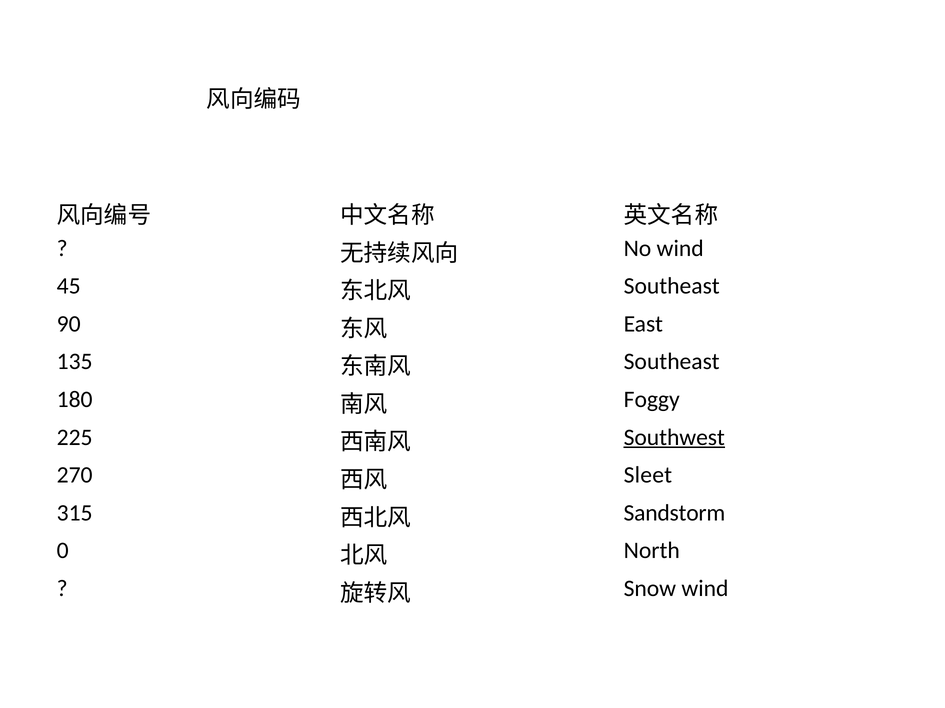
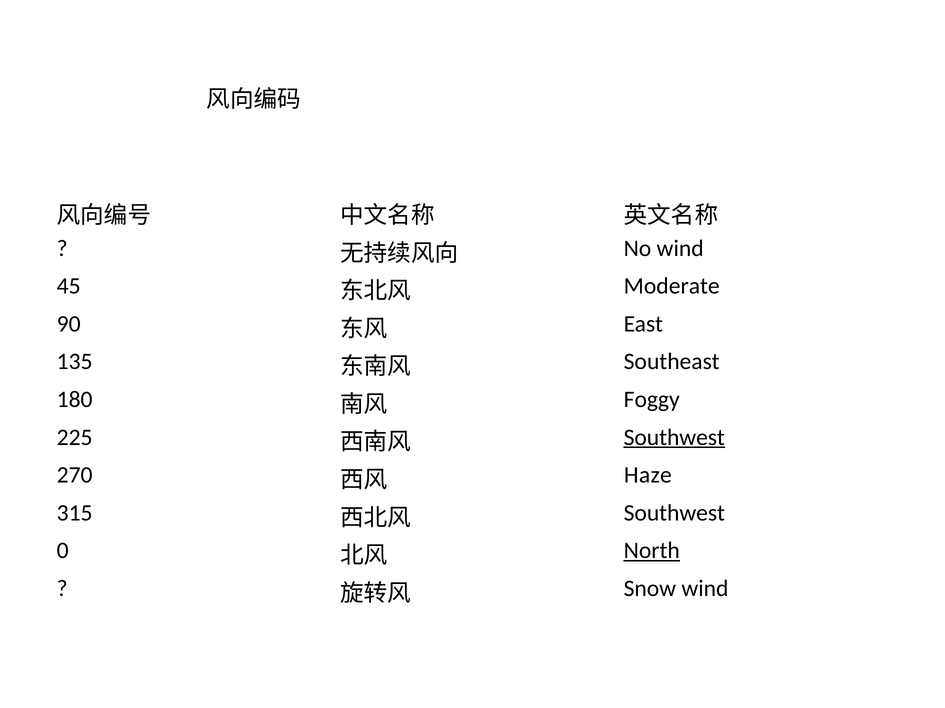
Southeast at (672, 286): Southeast -> Moderate
Sleet: Sleet -> Haze
Sandstorm at (674, 513): Sandstorm -> Southwest
North underline: none -> present
